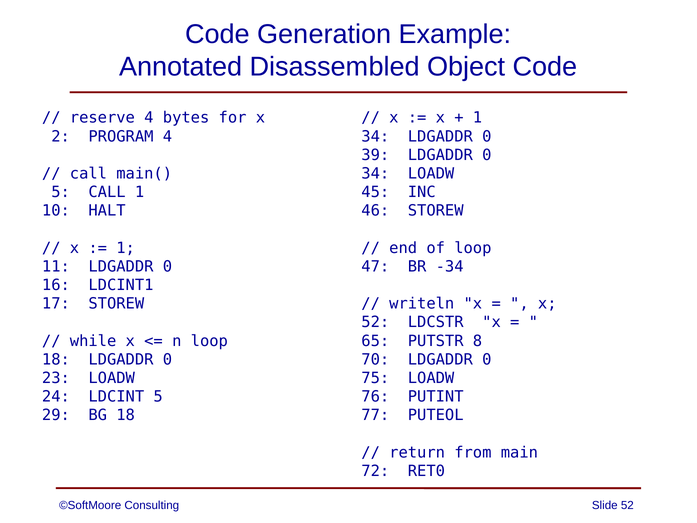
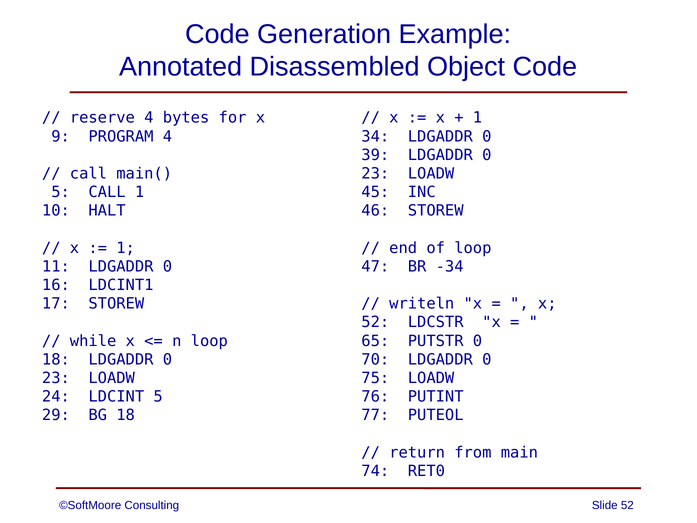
2: 2 -> 9
34 at (375, 174): 34 -> 23
PUTSTR 8: 8 -> 0
72: 72 -> 74
